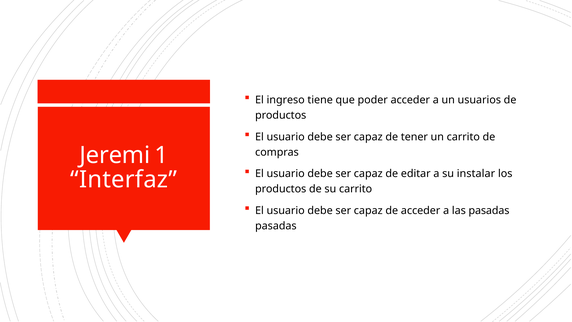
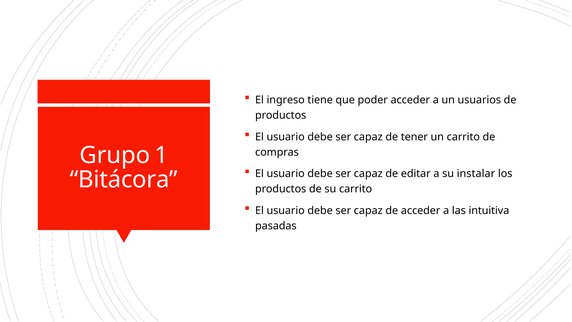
Jeremi: Jeremi -> Grupo
Interfaz: Interfaz -> Bitácora
las pasadas: pasadas -> intuitiva
